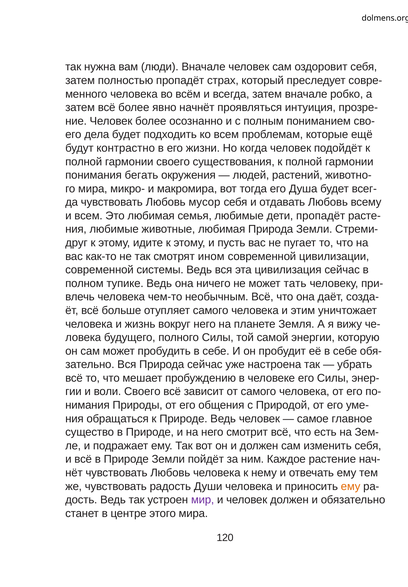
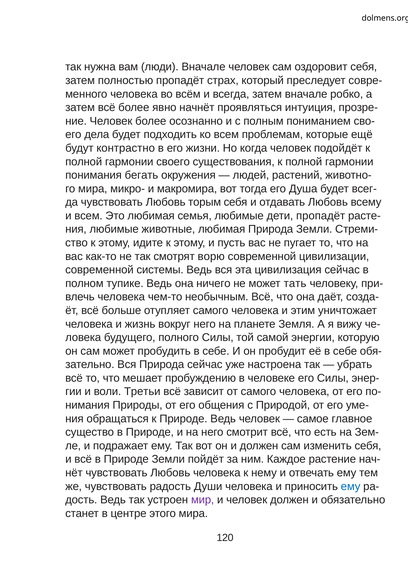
мусор: мусор -> торым
друг: друг -> ство
ином: ином -> ворю
воли Своего: Своего -> Третьи
ему at (351, 487) colour: orange -> blue
